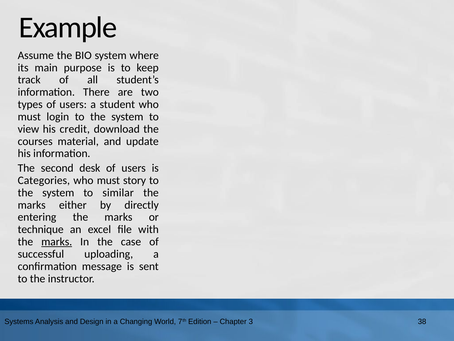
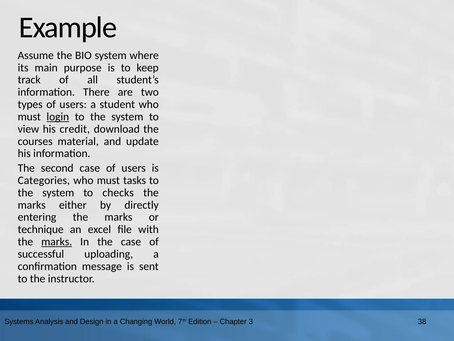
login underline: none -> present
second desk: desk -> case
story: story -> tasks
similar: similar -> checks
